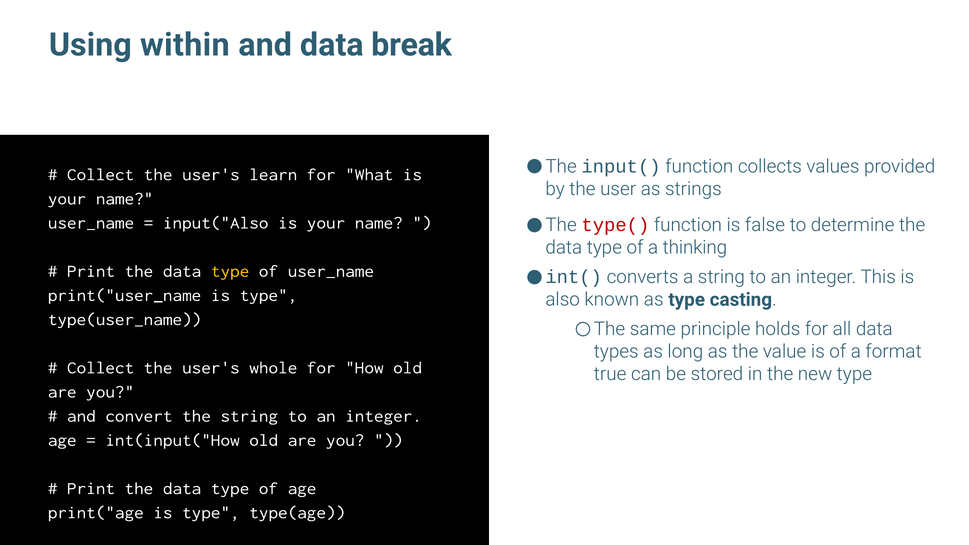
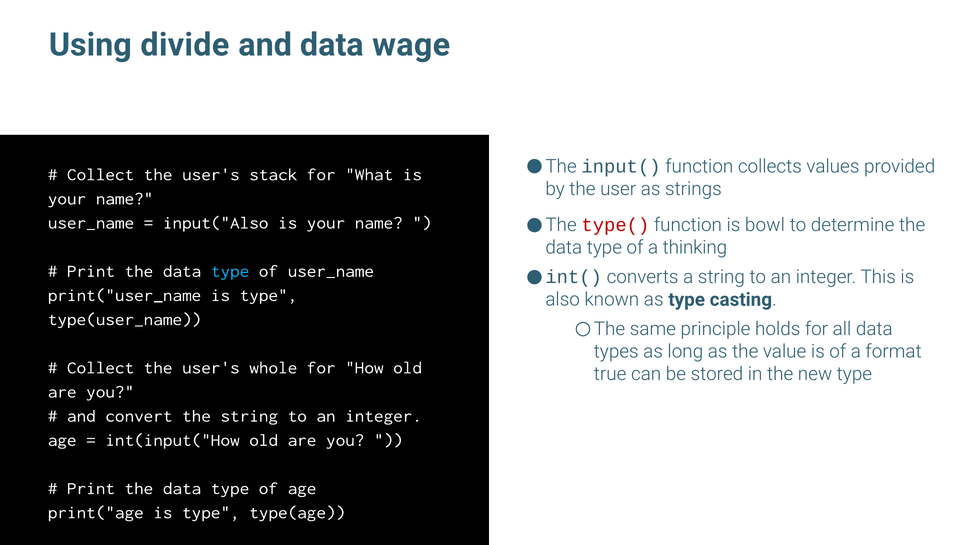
within: within -> divide
break: break -> wage
learn: learn -> stack
false: false -> bowl
type at (230, 271) colour: yellow -> light blue
